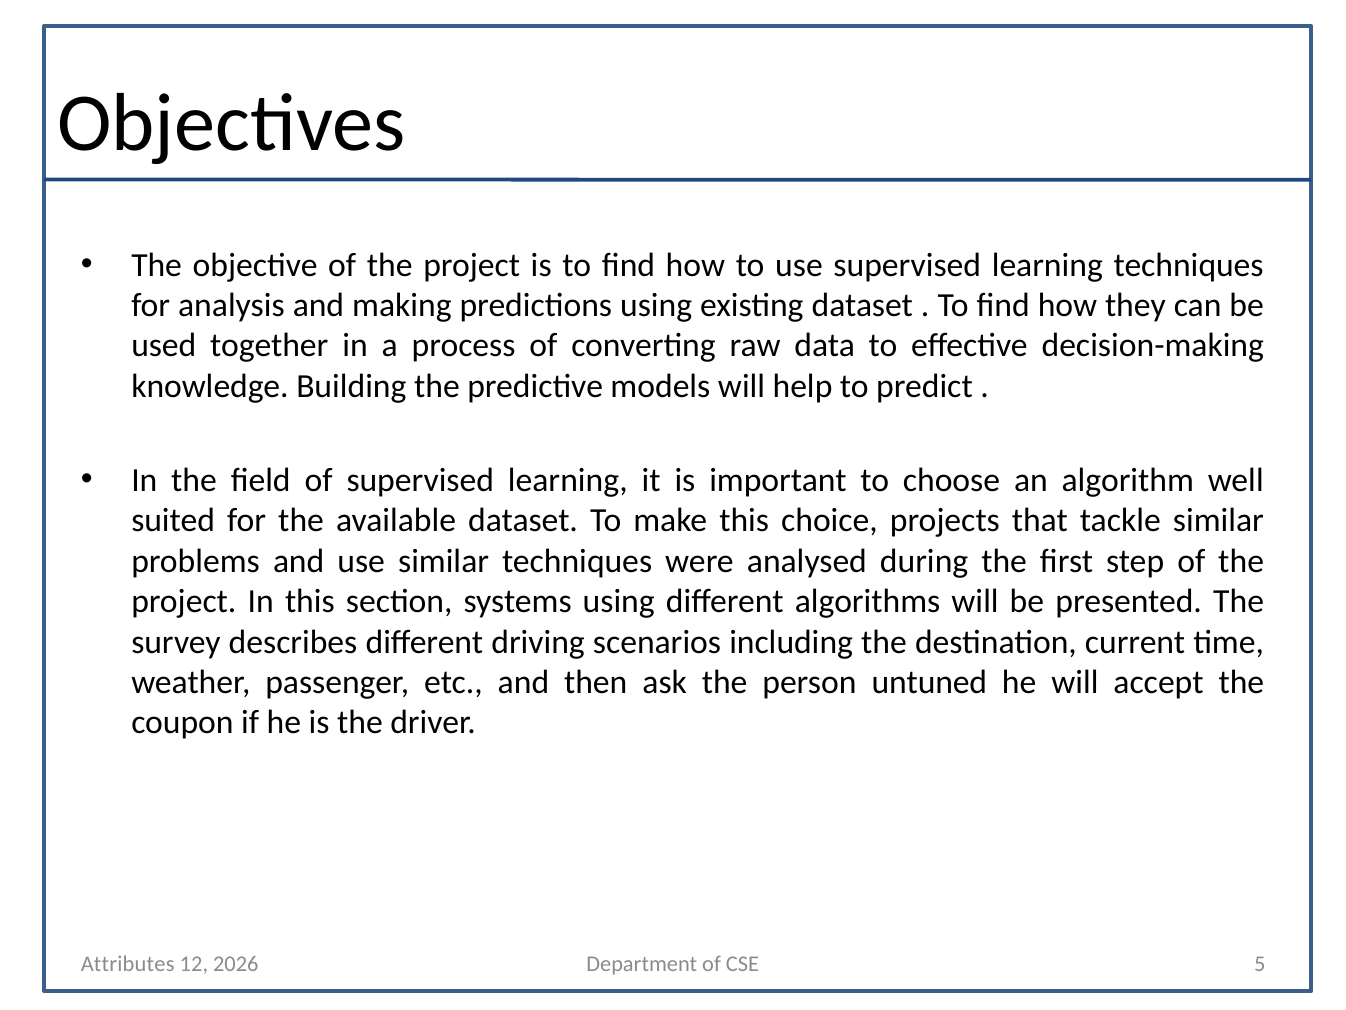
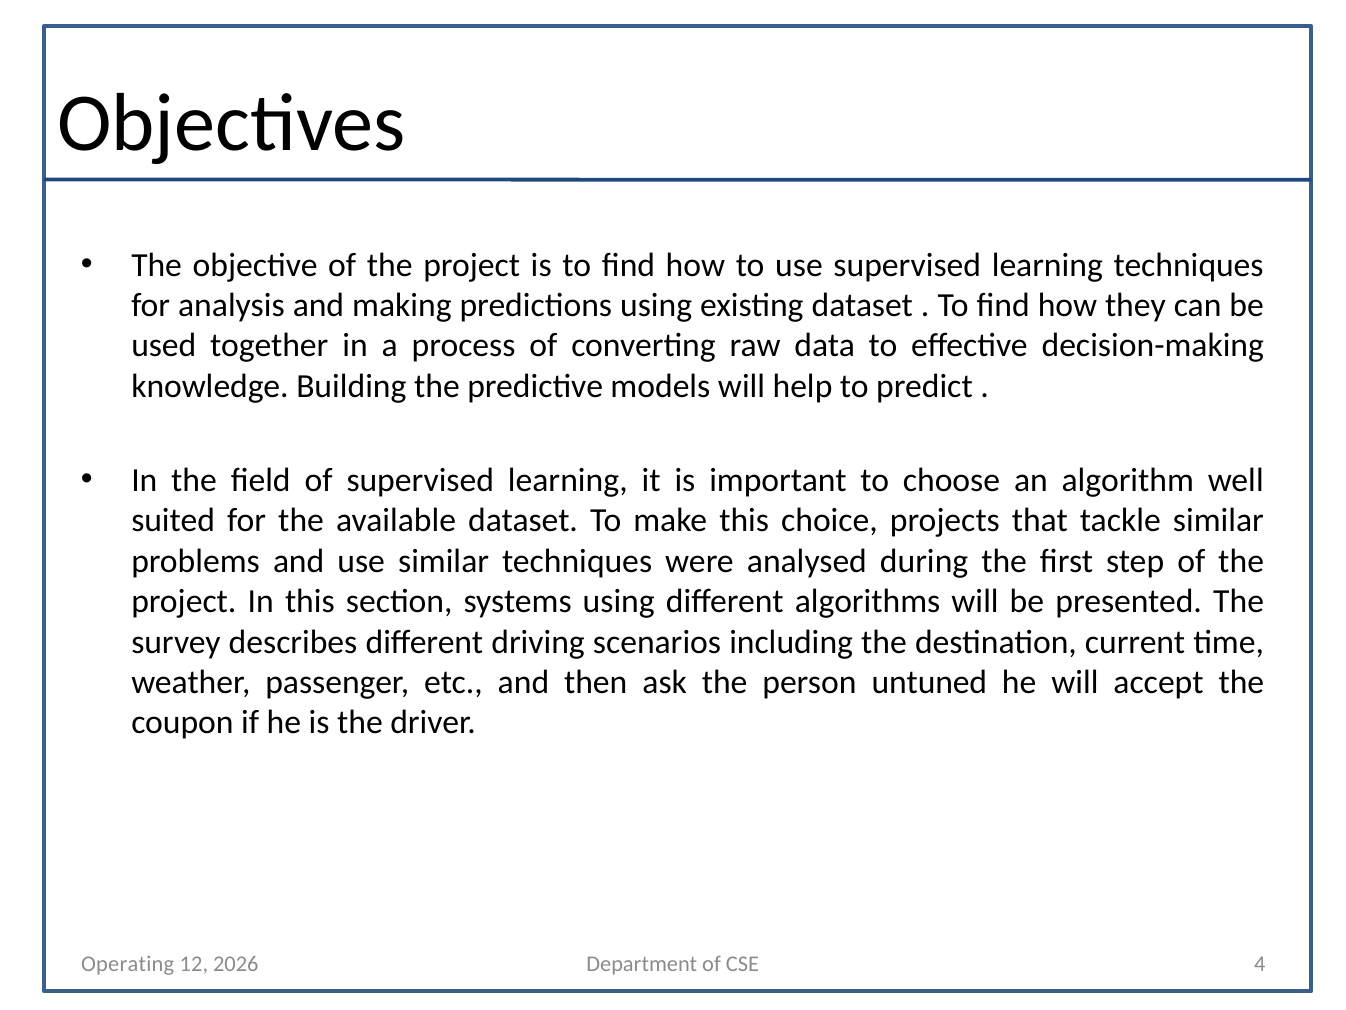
Attributes: Attributes -> Operating
5: 5 -> 4
